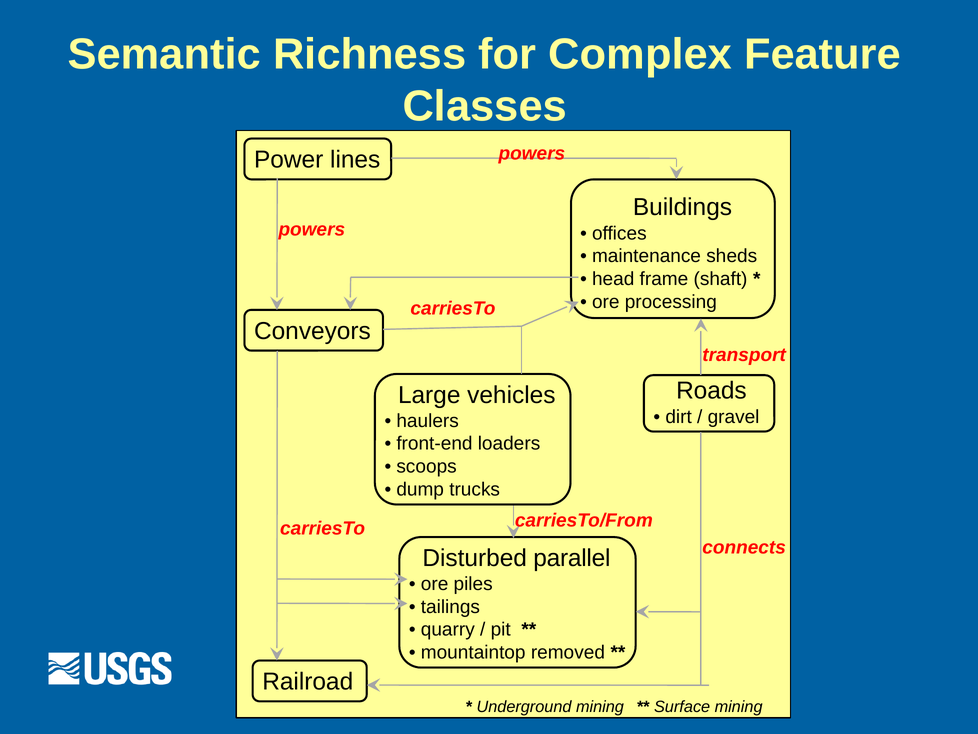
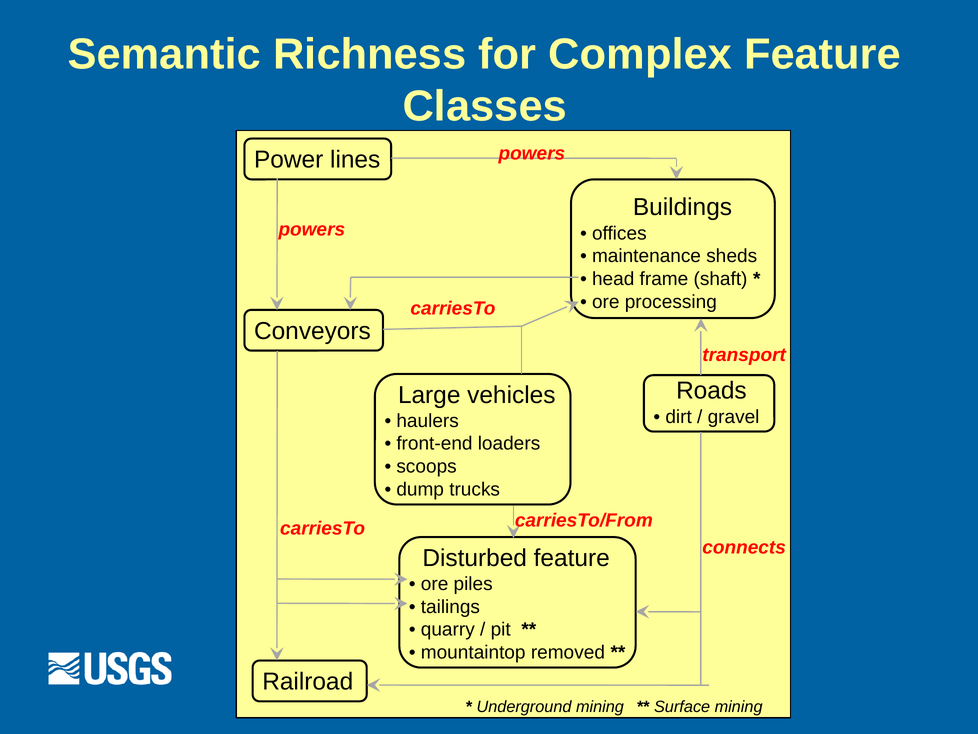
Disturbed parallel: parallel -> feature
